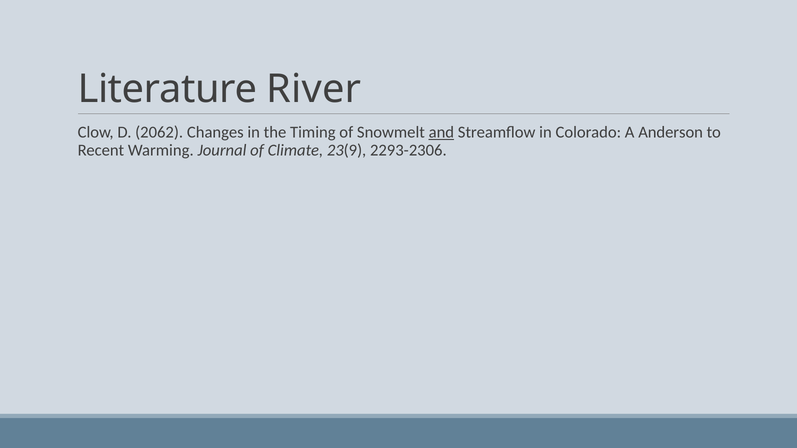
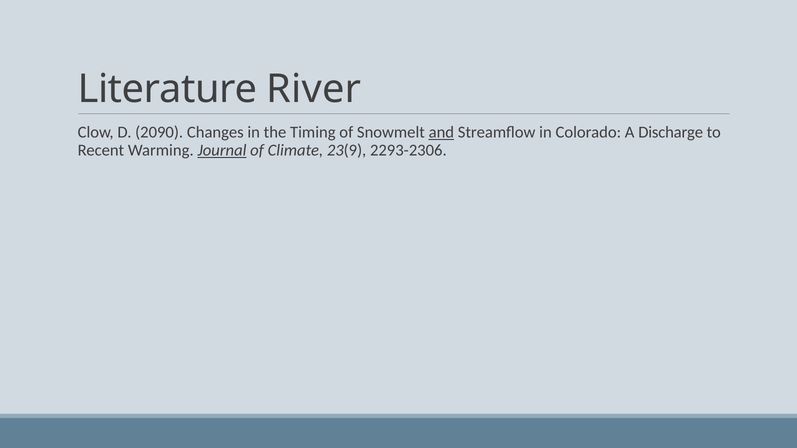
2062: 2062 -> 2090
Anderson: Anderson -> Discharge
Journal underline: none -> present
